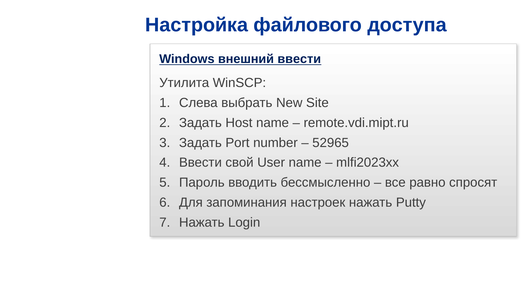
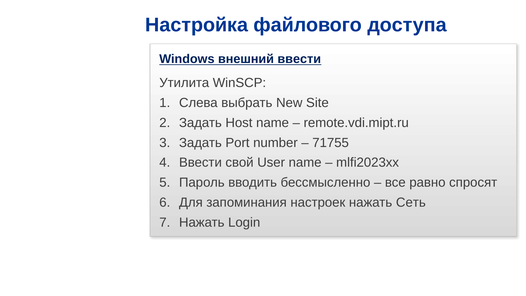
52965: 52965 -> 71755
Putty: Putty -> Сеть
